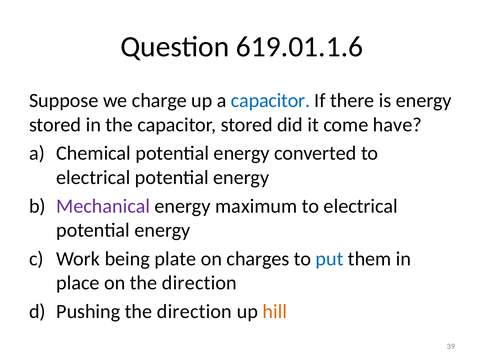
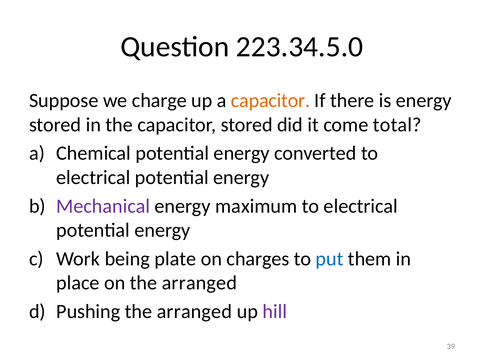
619.01.1.6: 619.01.1.6 -> 223.34.5.0
capacitor at (271, 101) colour: blue -> orange
have: have -> total
on the direction: direction -> arranged
Pushing the direction: direction -> arranged
hill colour: orange -> purple
